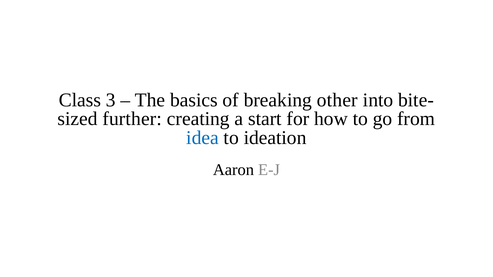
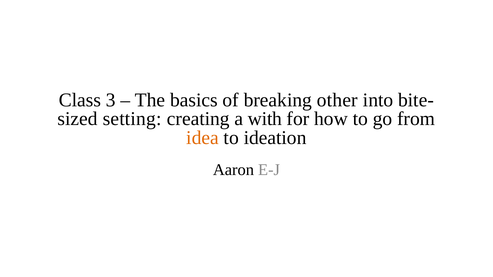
further: further -> setting
start: start -> with
idea colour: blue -> orange
